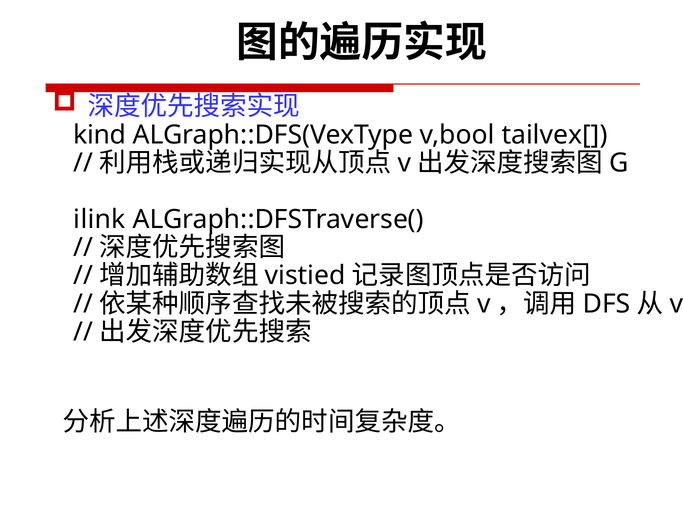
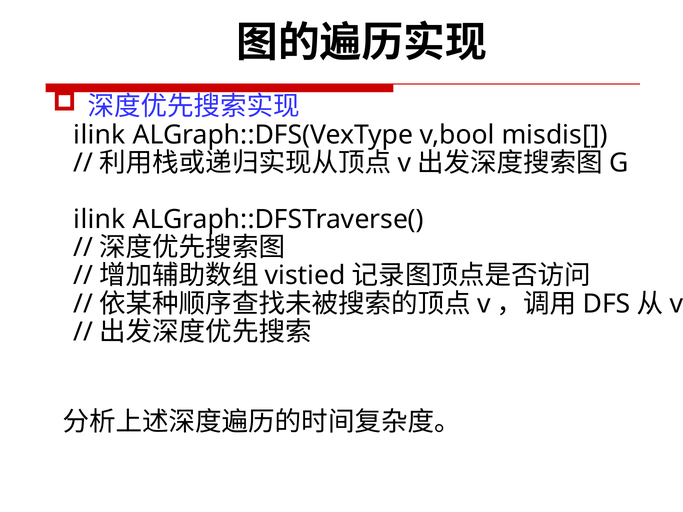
kind at (100, 135): kind -> ilink
tailvex[: tailvex[ -> misdis[
